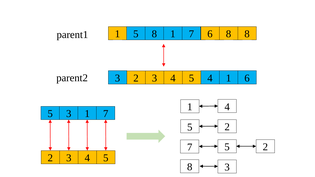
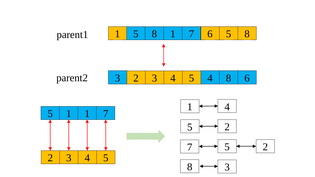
8 at (229, 34): 8 -> 5
4 1: 1 -> 8
5 3: 3 -> 1
